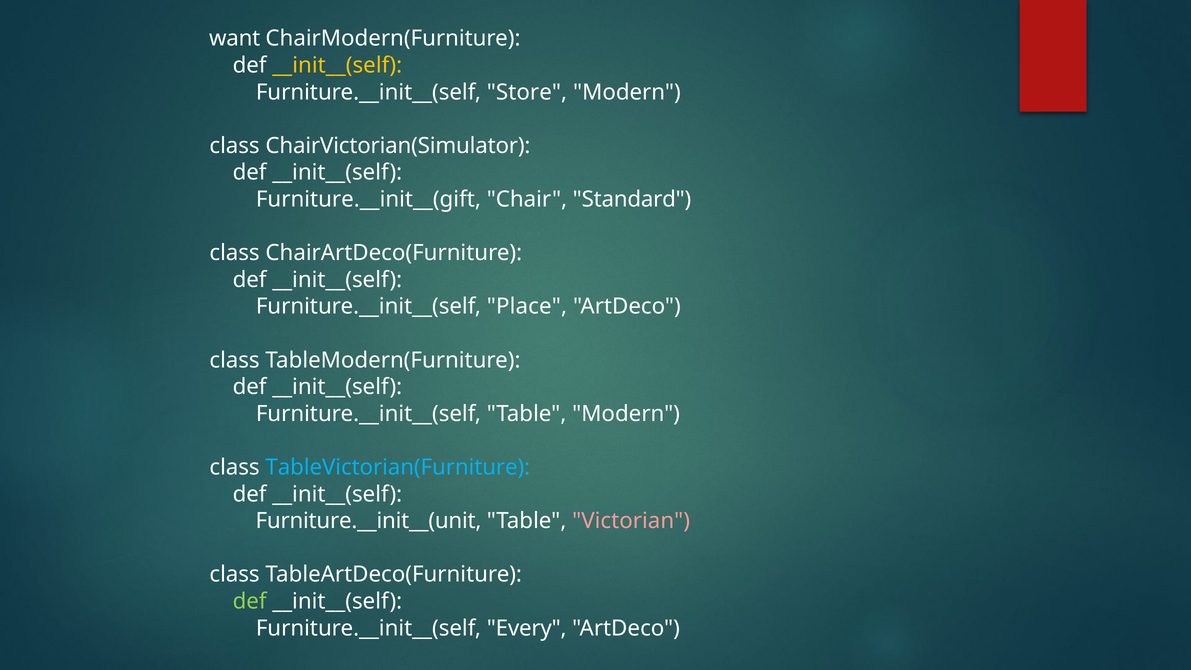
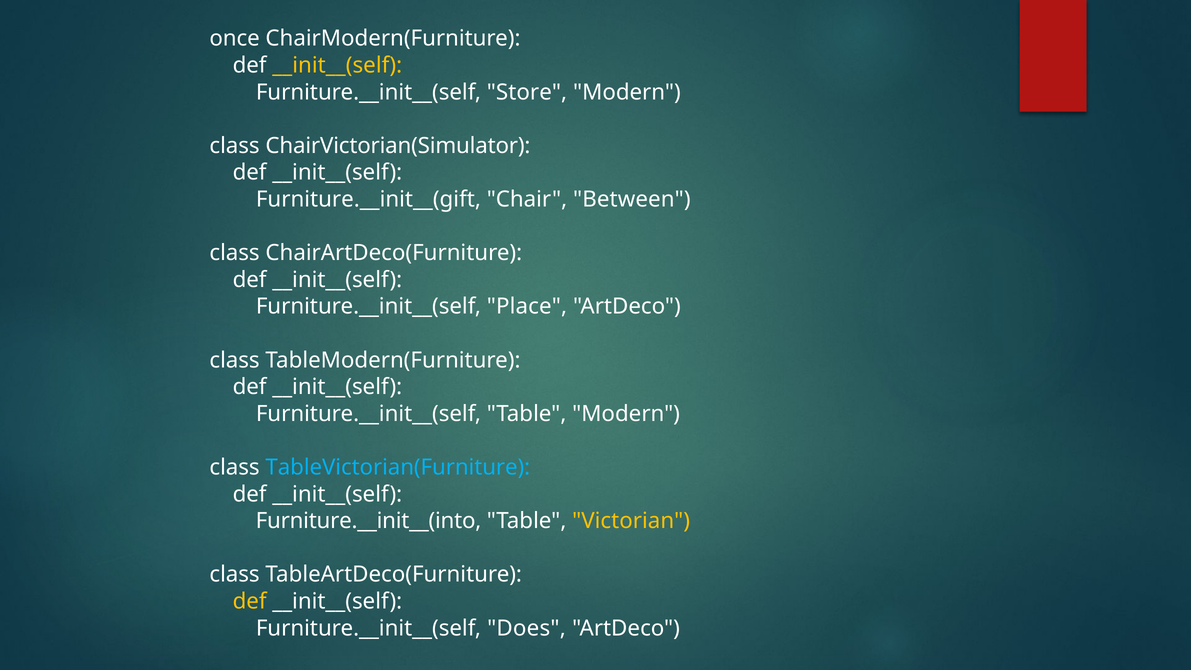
want: want -> once
Standard: Standard -> Between
Furniture.__init__(unit: Furniture.__init__(unit -> Furniture.__init__(into
Victorian colour: pink -> yellow
def at (250, 601) colour: light green -> yellow
Every: Every -> Does
